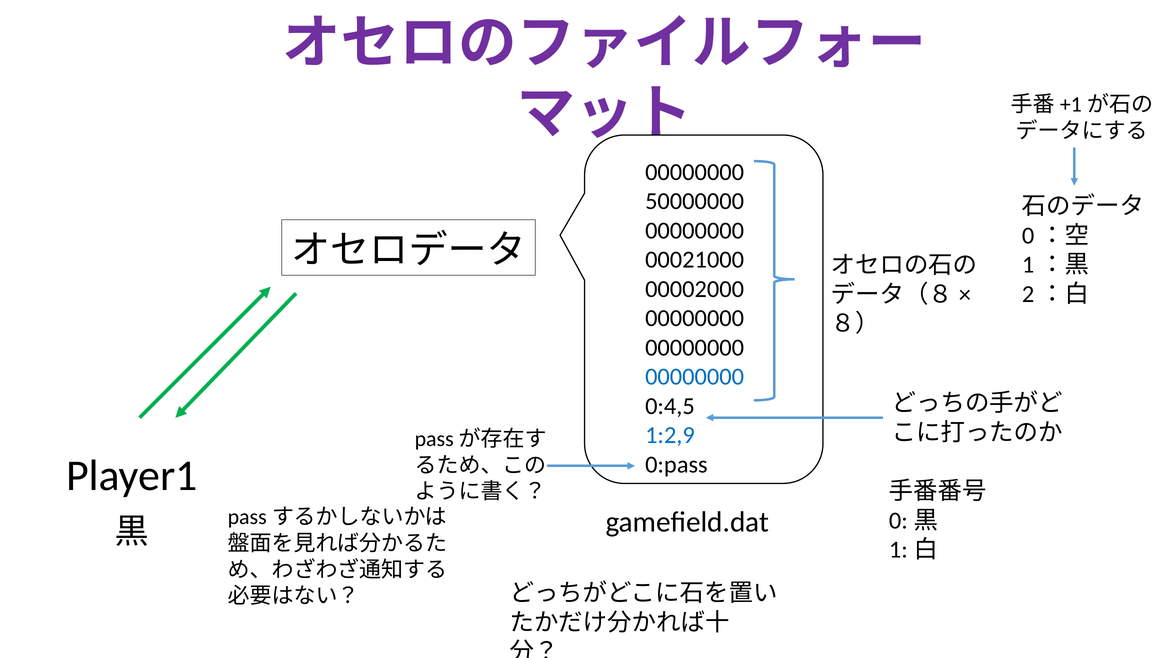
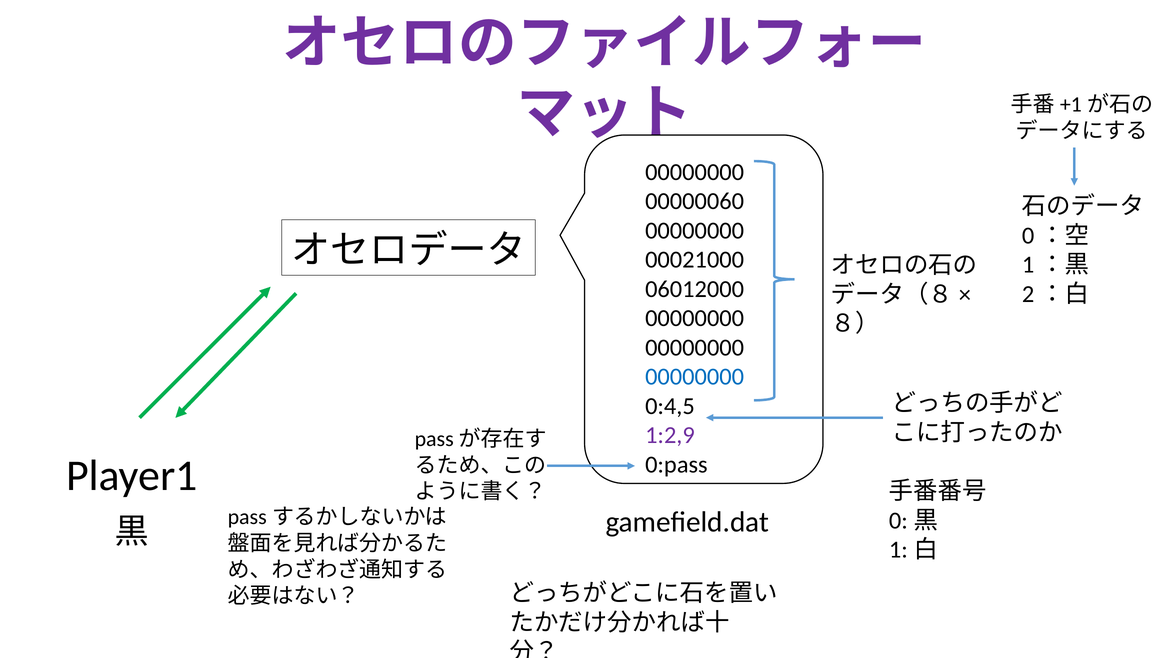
50000000: 50000000 -> 00000060
00002000: 00002000 -> 06012000
1:2,9 colour: blue -> purple
